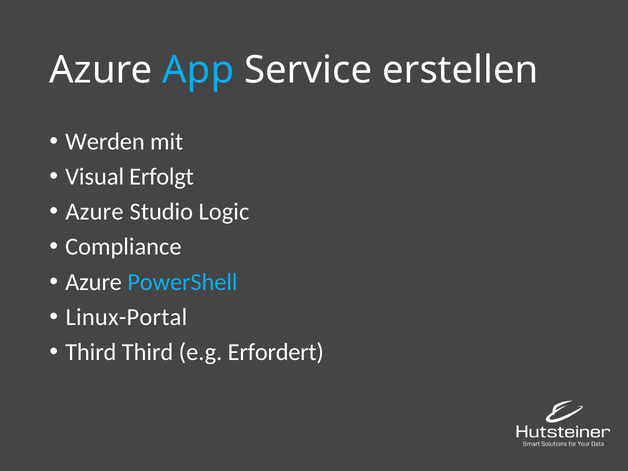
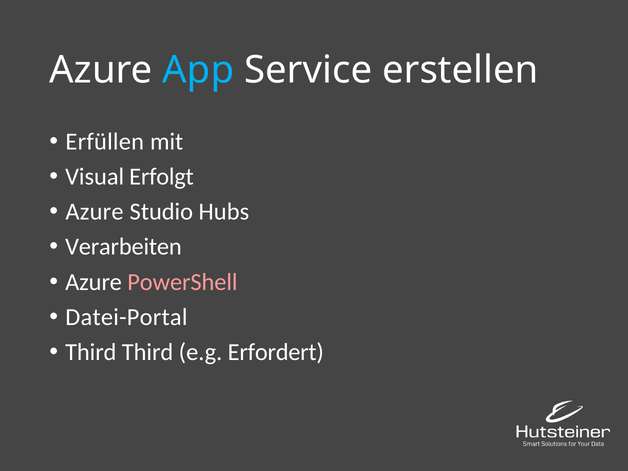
Werden: Werden -> Erfüllen
Logic: Logic -> Hubs
Compliance: Compliance -> Verarbeiten
PowerShell colour: light blue -> pink
Linux-Portal: Linux-Portal -> Datei-Portal
